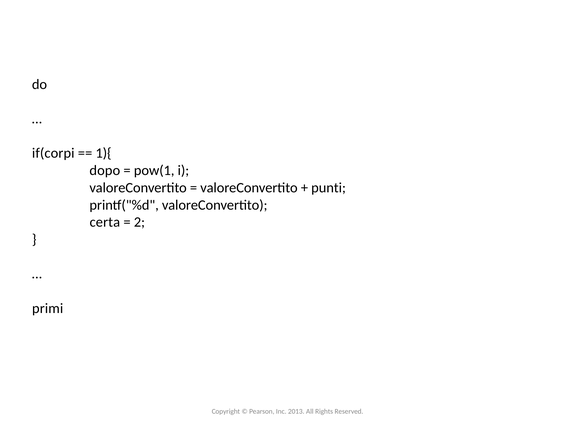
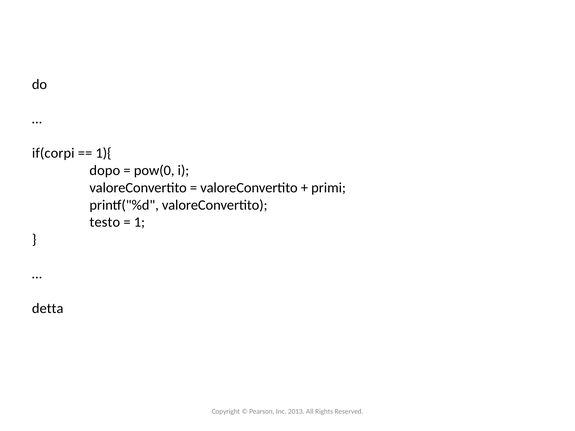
pow(1: pow(1 -> pow(0
punti: punti -> primi
certa: certa -> testo
2: 2 -> 1
primi: primi -> detta
